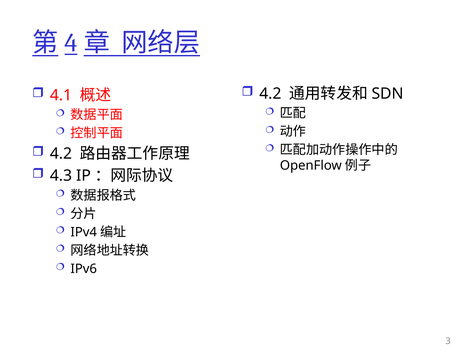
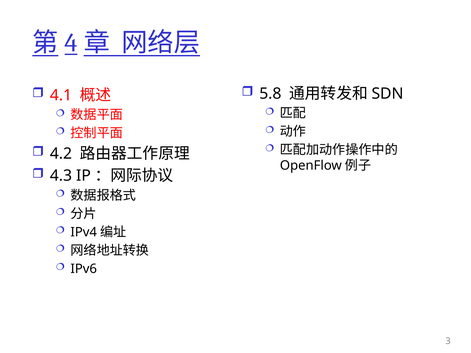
4.2 at (270, 94): 4.2 -> 5.8
